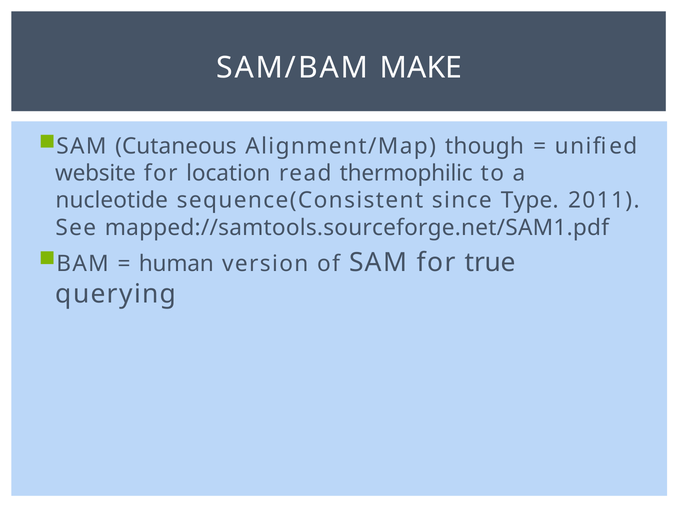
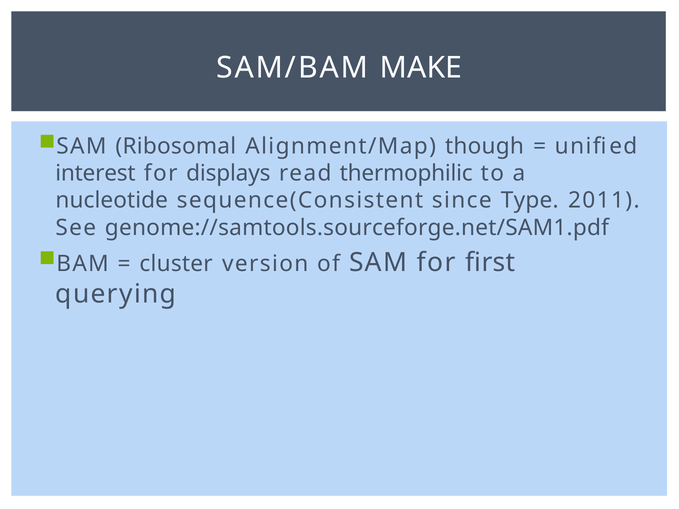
Cutaneous: Cutaneous -> Ribosomal
website: website -> interest
location: location -> displays
mapped://samtools.sourceforge.net/SAM1.pdf: mapped://samtools.sourceforge.net/SAM1.pdf -> genome://samtools.sourceforge.net/SAM1.pdf
human: human -> cluster
true: true -> first
